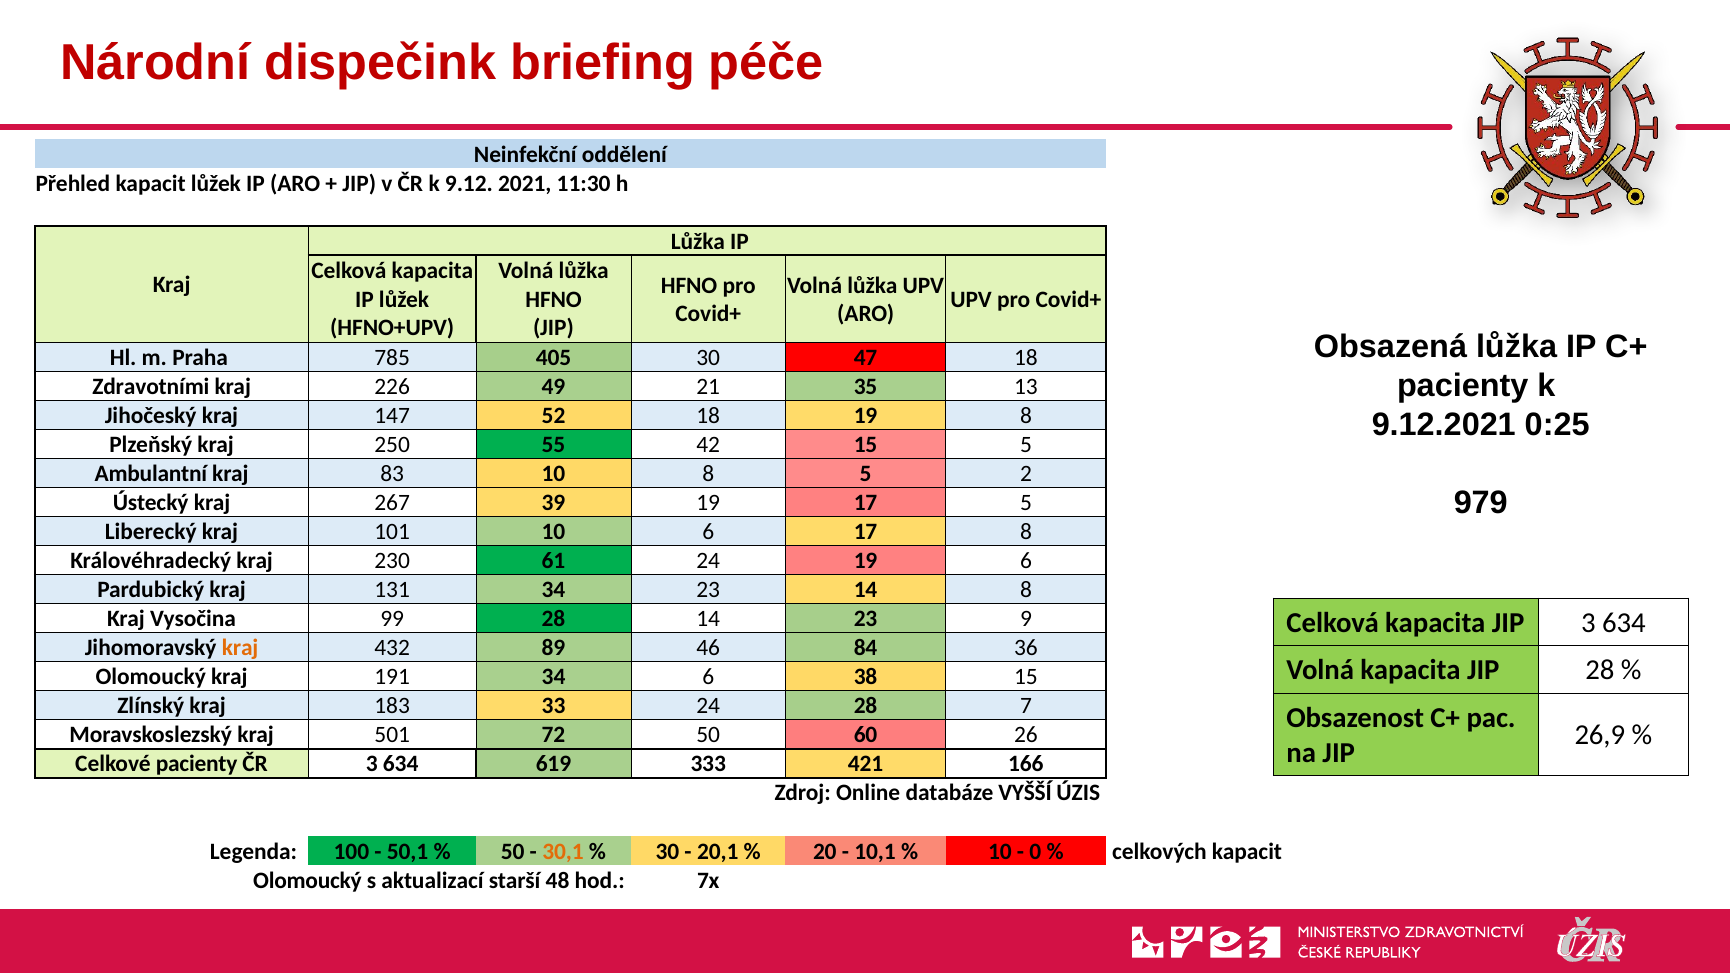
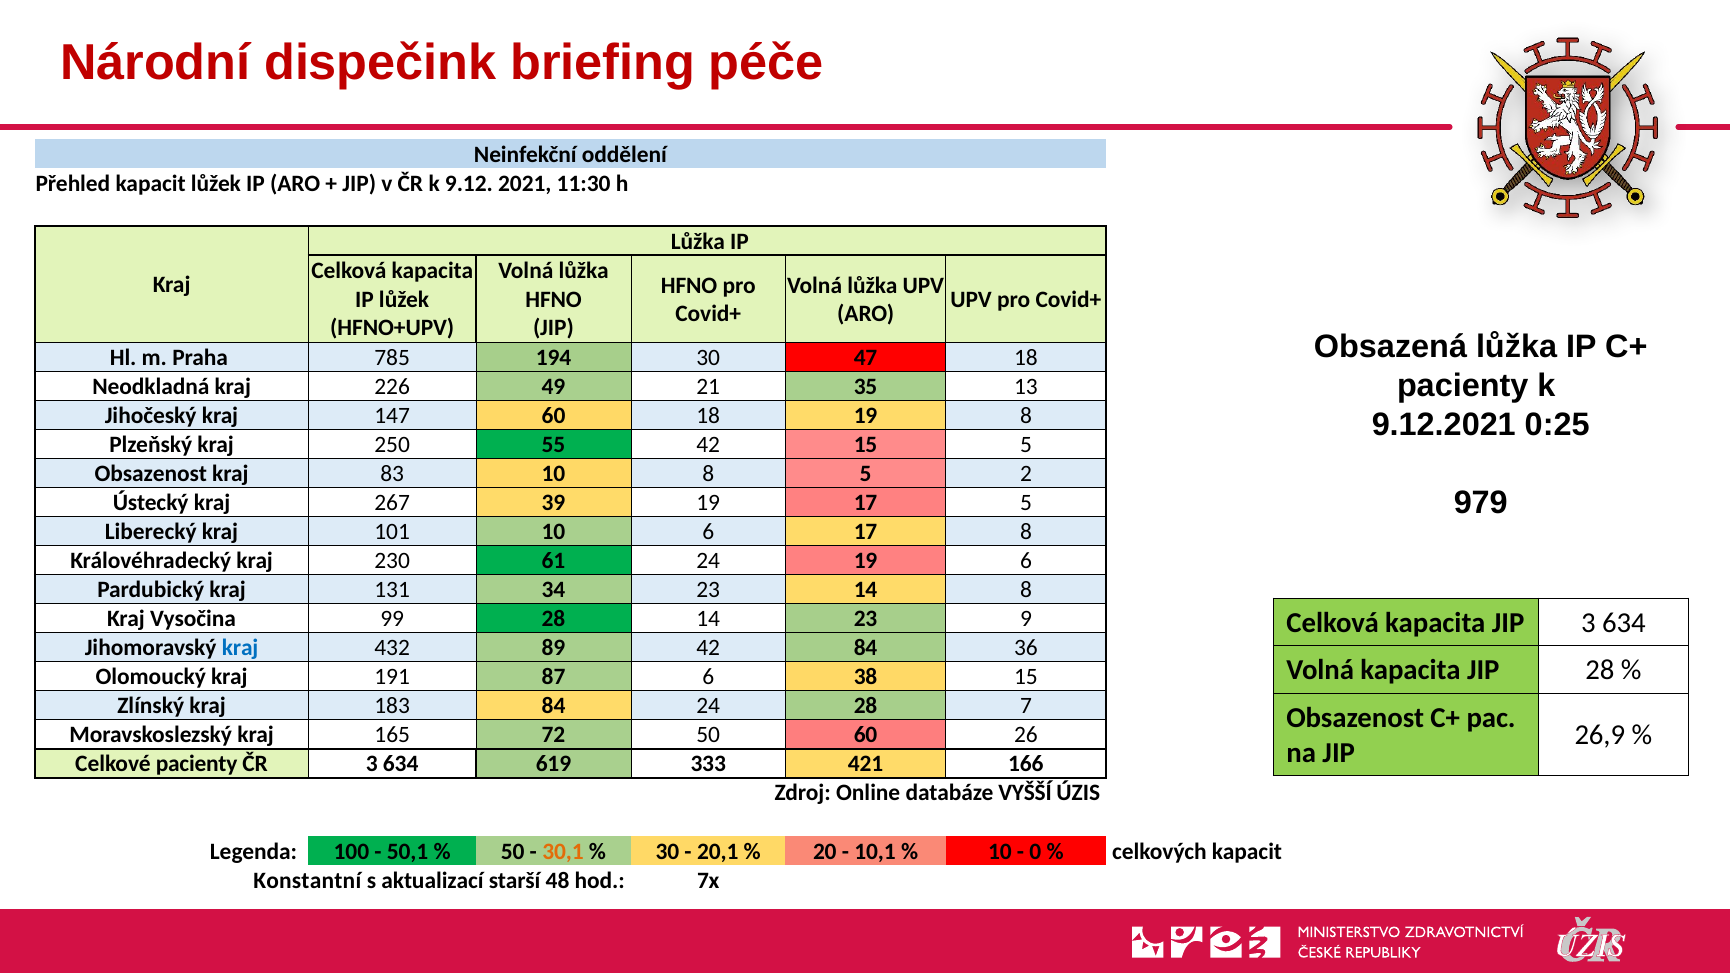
405: 405 -> 194
Zdravotními: Zdravotními -> Neodkladná
147 52: 52 -> 60
Ambulantní at (151, 474): Ambulantní -> Obsazenost
kraj at (240, 648) colour: orange -> blue
89 46: 46 -> 42
191 34: 34 -> 87
183 33: 33 -> 84
501: 501 -> 165
Olomoucký at (308, 881): Olomoucký -> Konstantní
